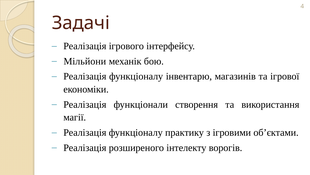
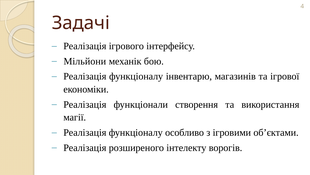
практику: практику -> особливо
